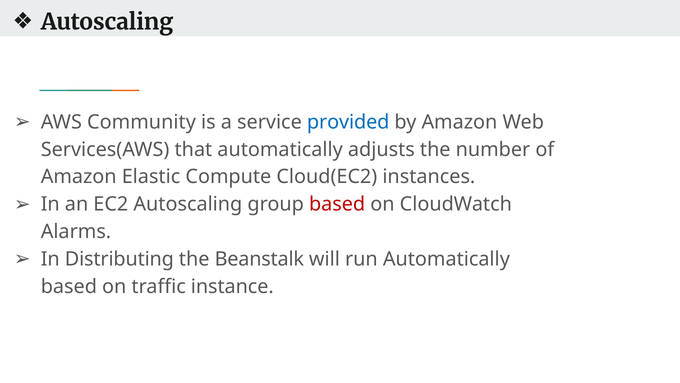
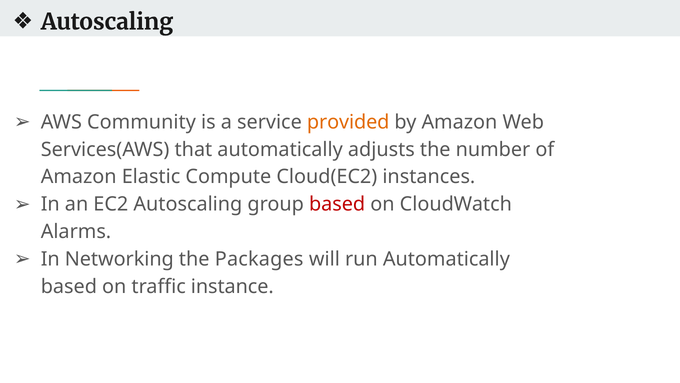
provided colour: blue -> orange
Distributing: Distributing -> Networking
Beanstalk: Beanstalk -> Packages
